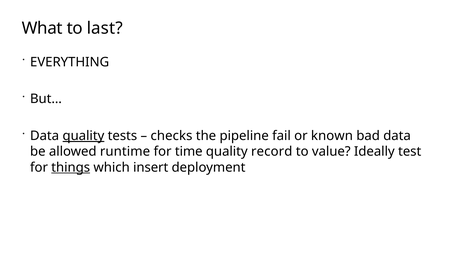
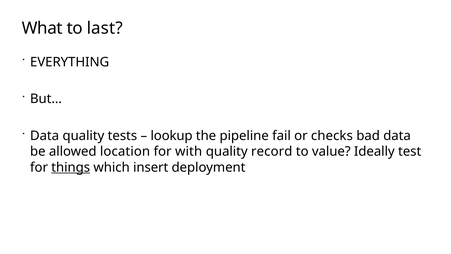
quality at (83, 136) underline: present -> none
checks: checks -> lookup
known: known -> checks
runtime: runtime -> location
time: time -> with
